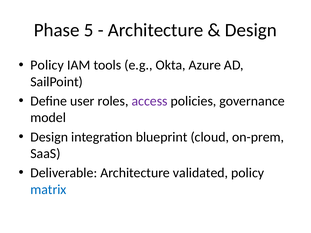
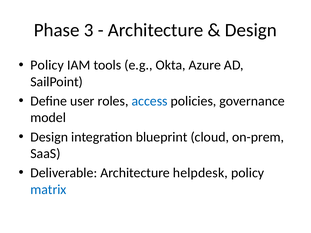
5: 5 -> 3
access colour: purple -> blue
validated: validated -> helpdesk
